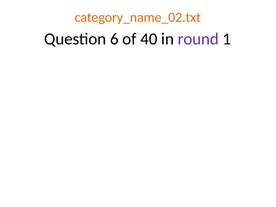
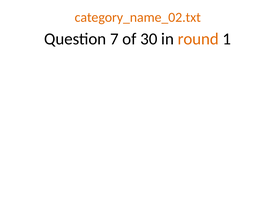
6: 6 -> 7
40: 40 -> 30
round colour: purple -> orange
